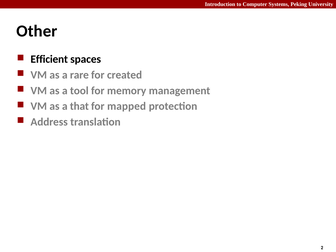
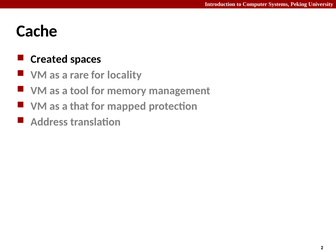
Other: Other -> Cache
Efficient: Efficient -> Created
created: created -> locality
